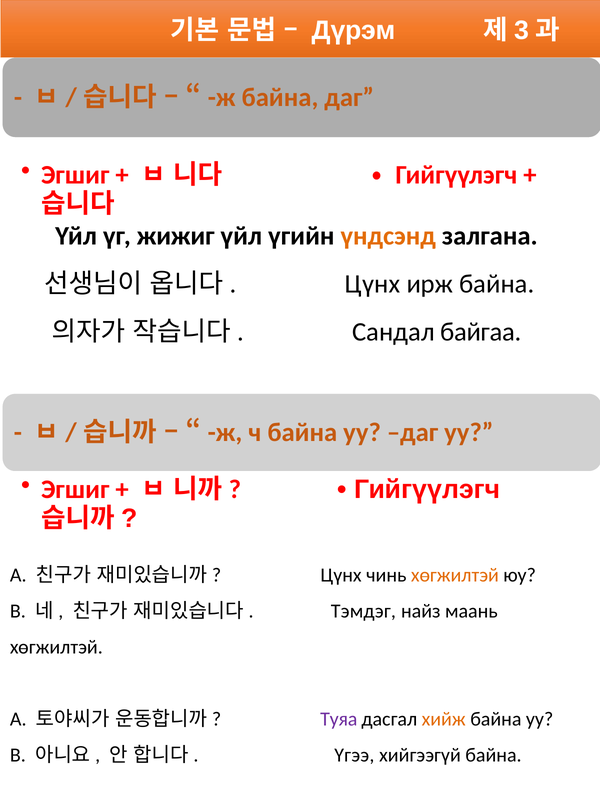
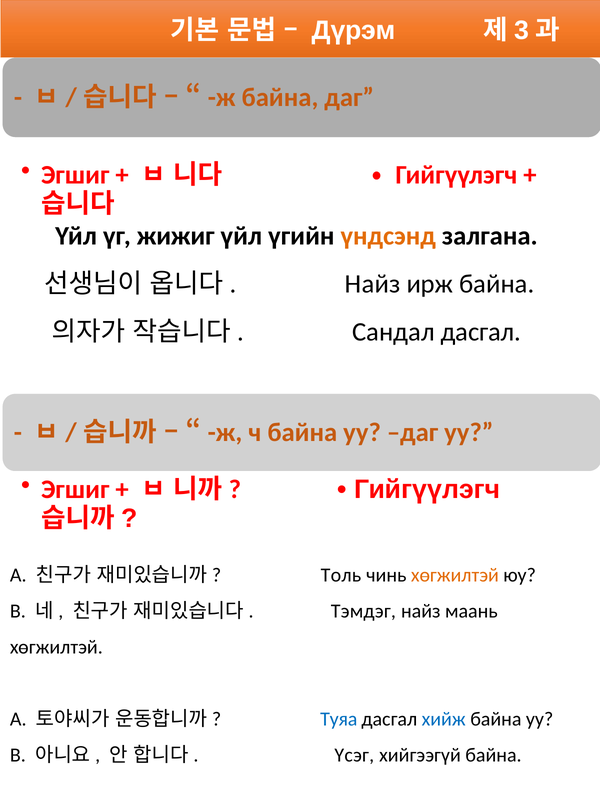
Цүнх at (373, 284): Цүнх -> Найз
Сандал байгаа: байгаа -> дасгал
Цүнх at (341, 575): Цүнх -> Толь
Туяа colour: purple -> blue
хийж colour: orange -> blue
Үгээ: Үгээ -> Үсэг
